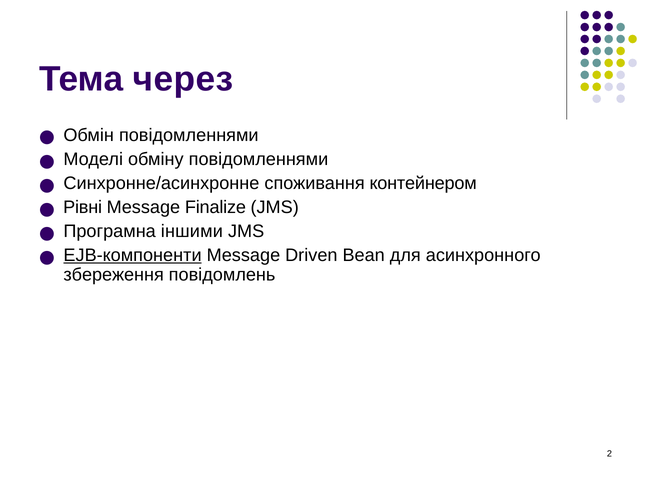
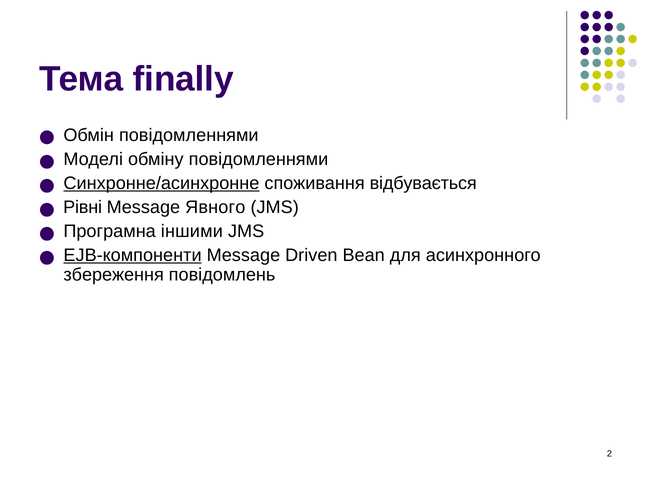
через: через -> finally
Синхронне/асинхронне underline: none -> present
контейнером: контейнером -> відбувається
Finalize: Finalize -> Явного
